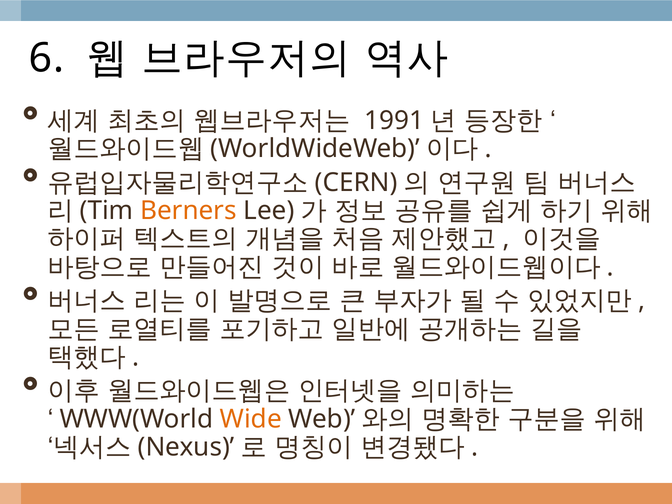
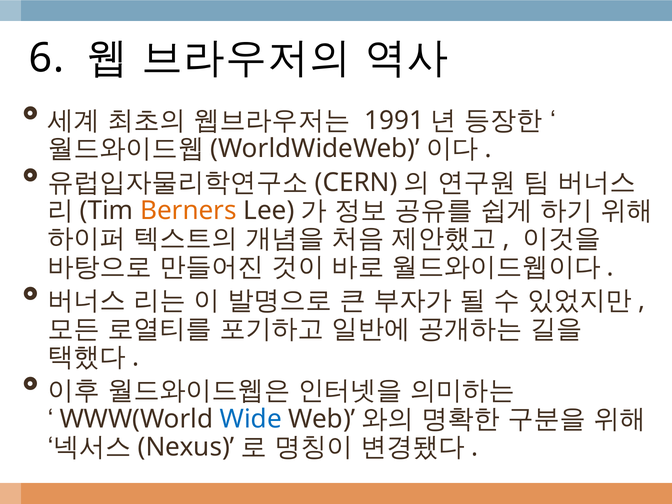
Wide colour: orange -> blue
